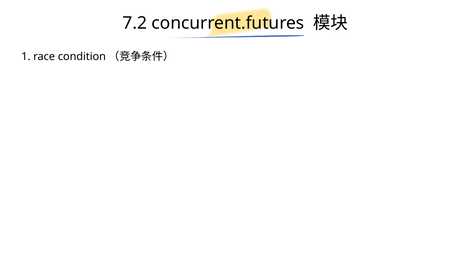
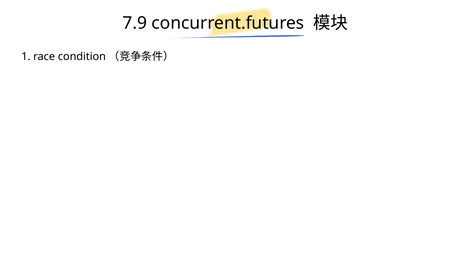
7.2: 7.2 -> 7.9
